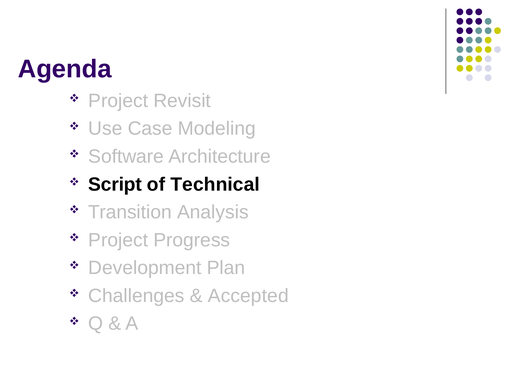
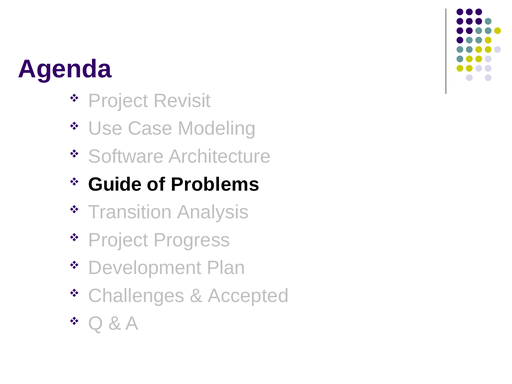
Script: Script -> Guide
Technical: Technical -> Problems
